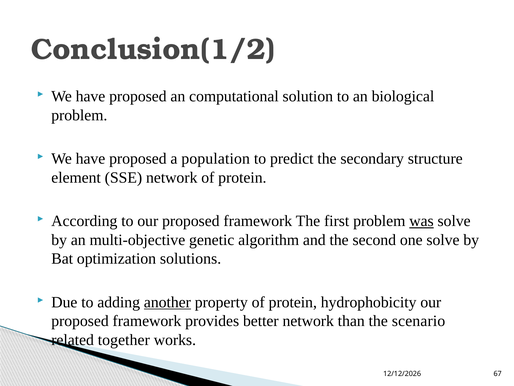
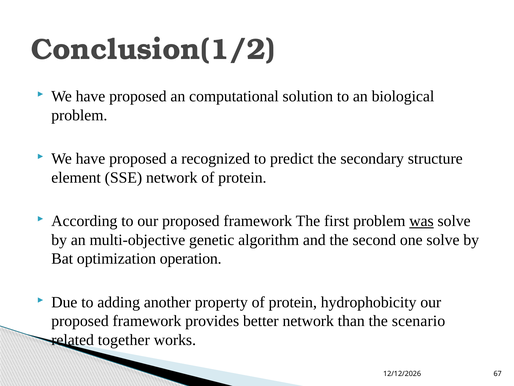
population: population -> recognized
solutions: solutions -> operation
another underline: present -> none
